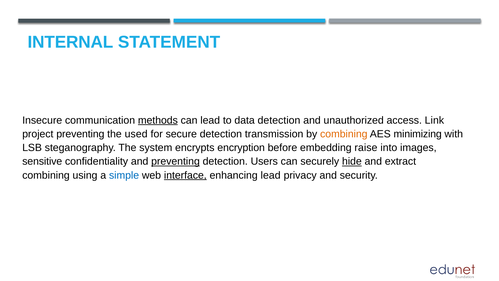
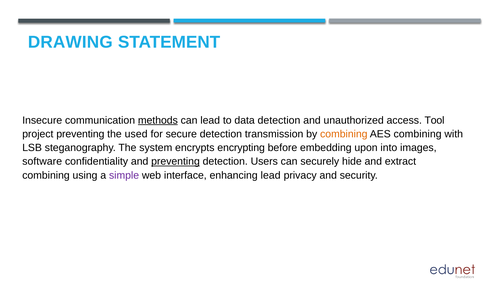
INTERNAL: INTERNAL -> DRAWING
Link: Link -> Tool
AES minimizing: minimizing -> combining
encryption: encryption -> encrypting
raise: raise -> upon
sensitive: sensitive -> software
hide underline: present -> none
simple colour: blue -> purple
interface underline: present -> none
